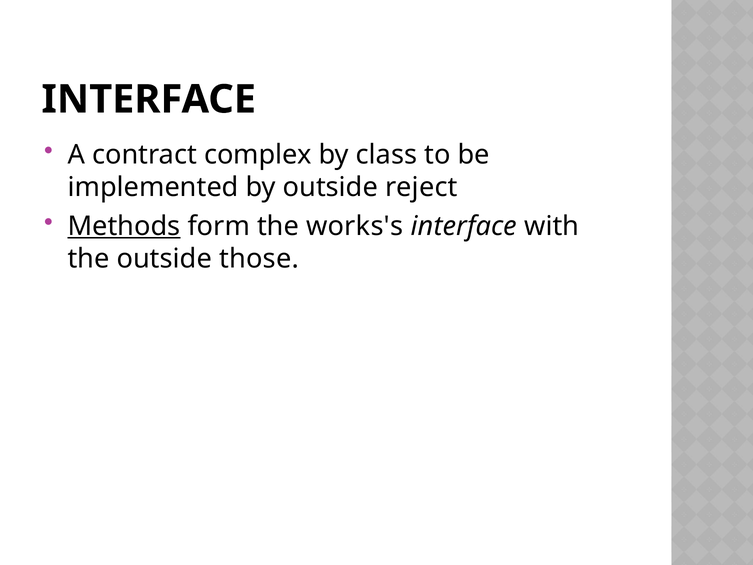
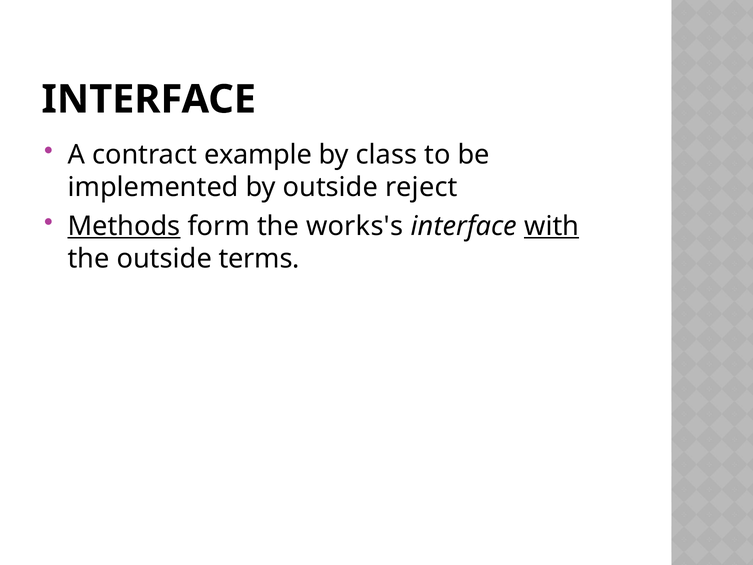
complex: complex -> example
with underline: none -> present
those: those -> terms
